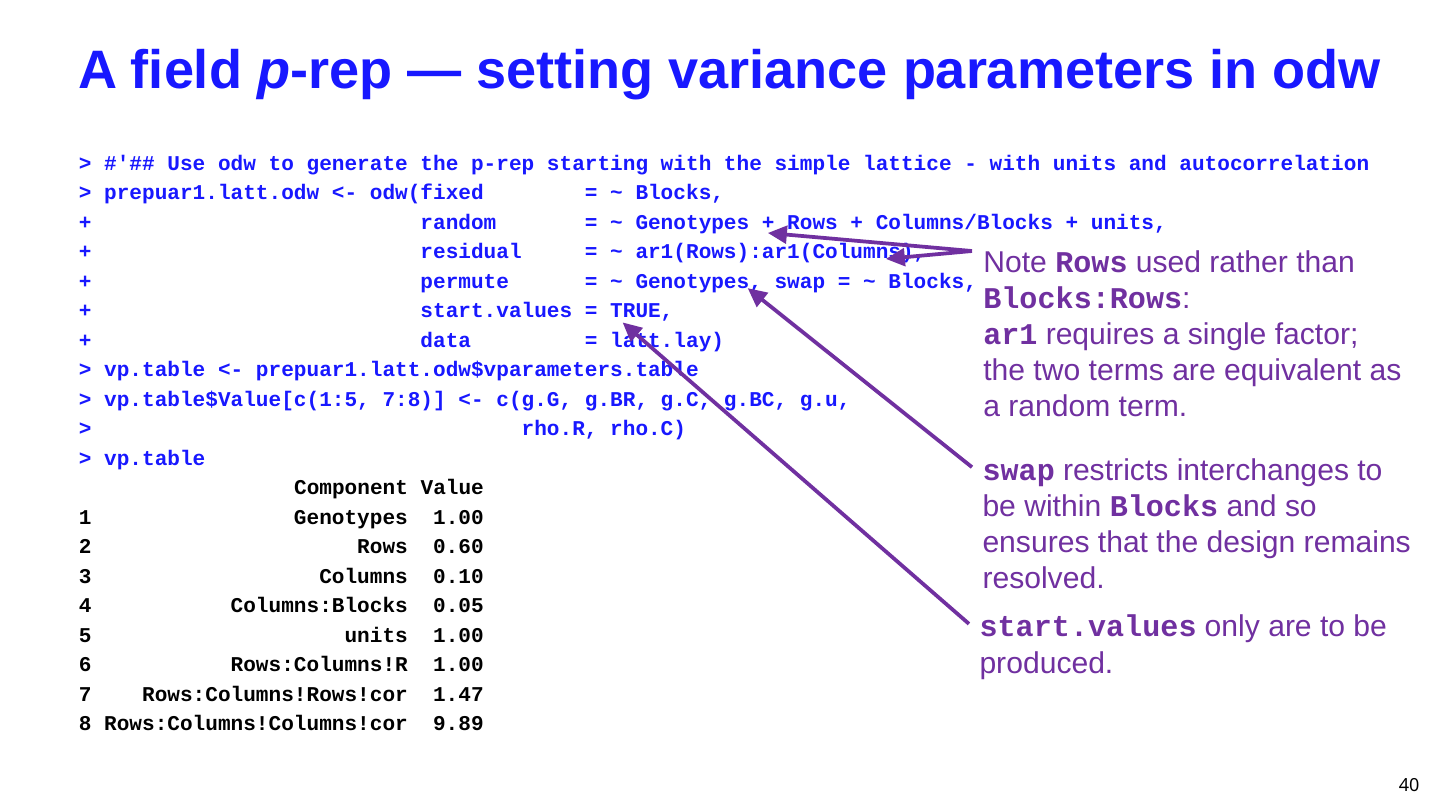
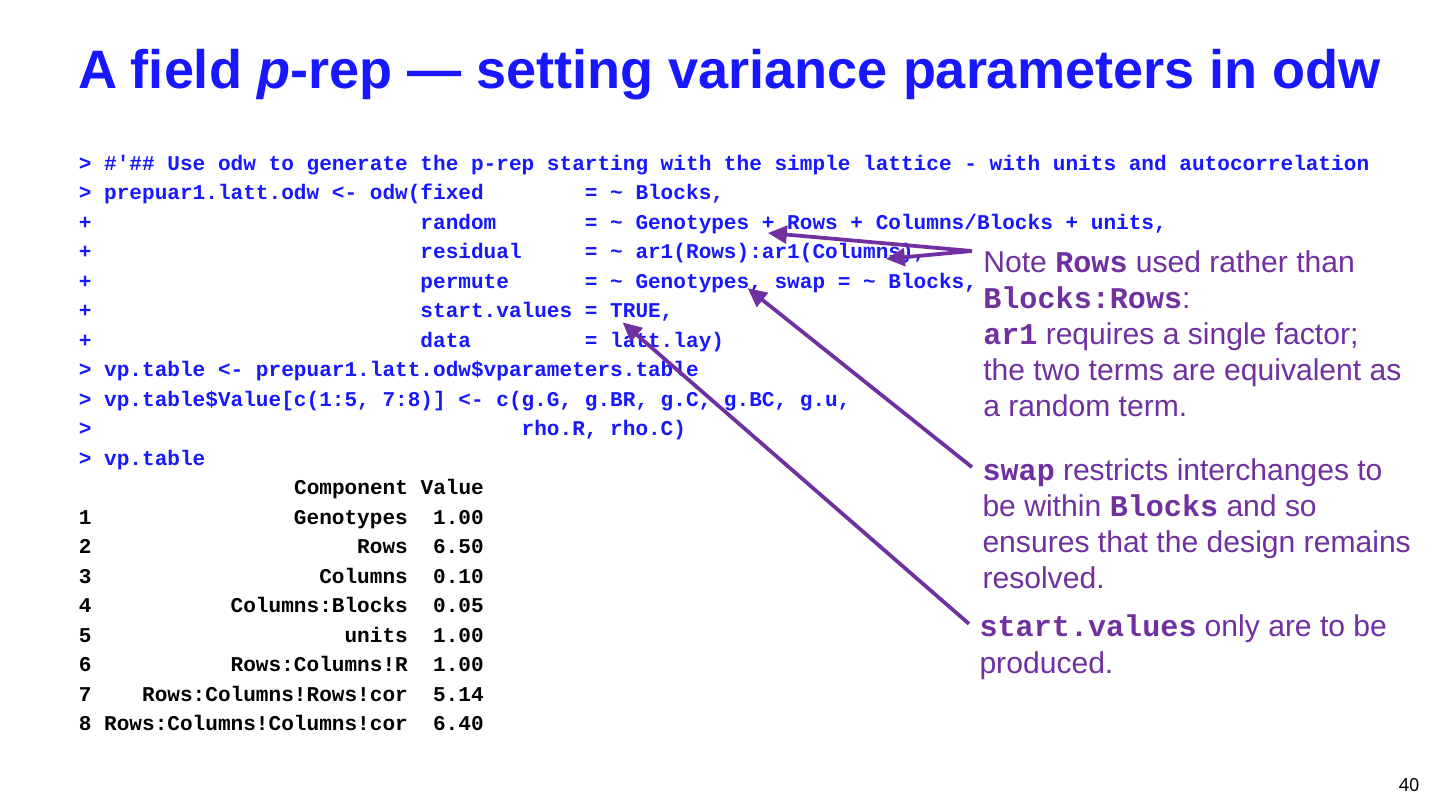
0.60: 0.60 -> 6.50
1.47: 1.47 -> 5.14
9.89: 9.89 -> 6.40
